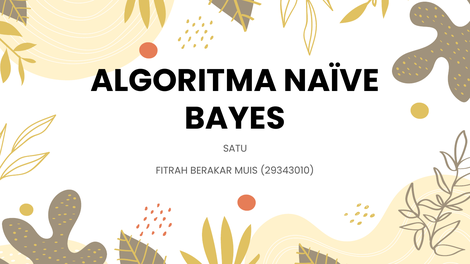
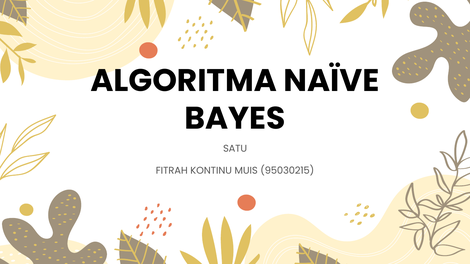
BERAKAR: BERAKAR -> KONTINU
29343010: 29343010 -> 95030215
